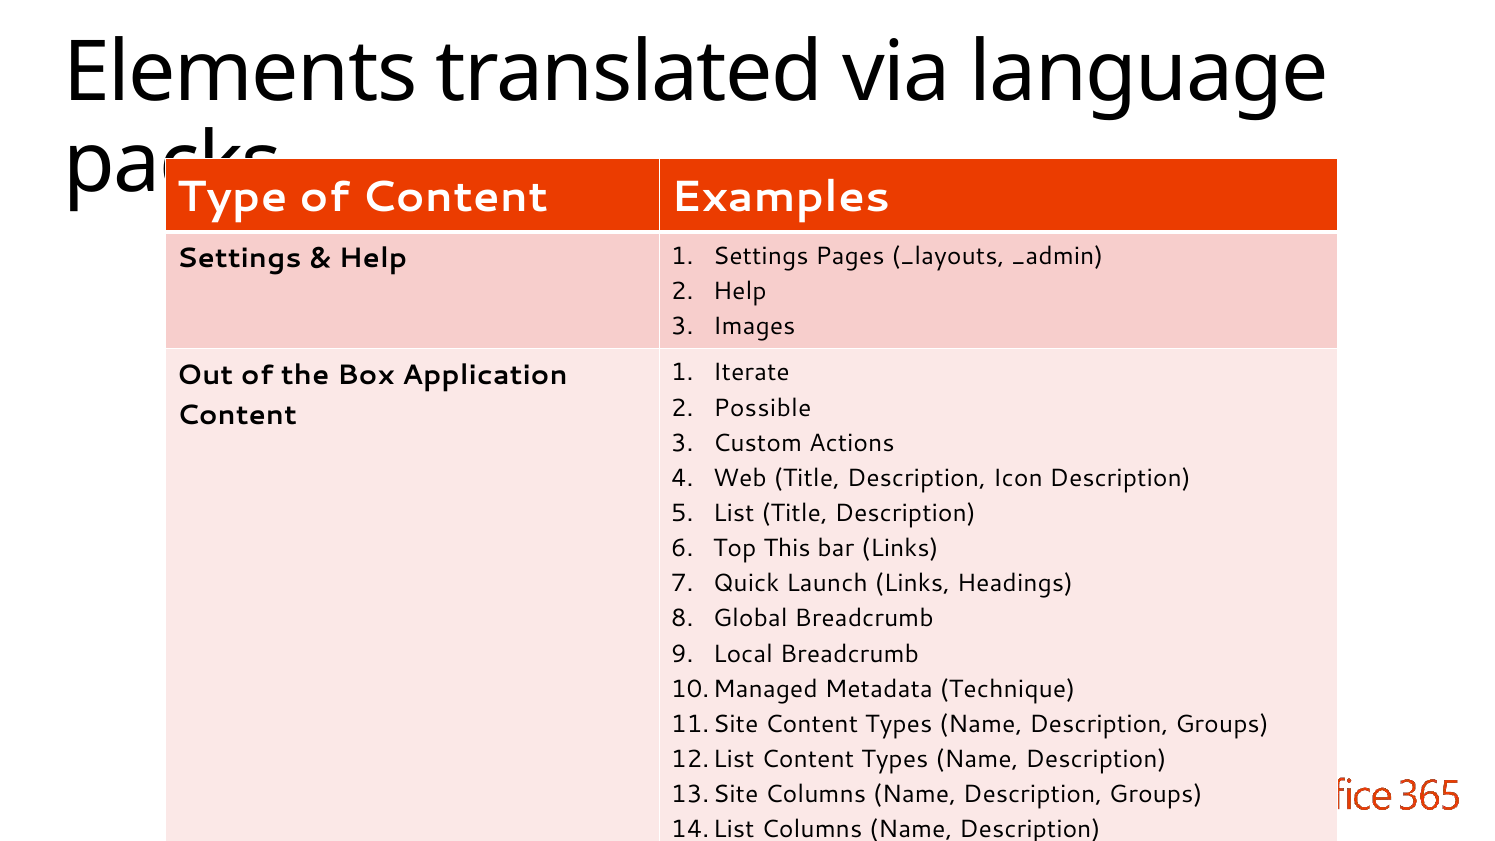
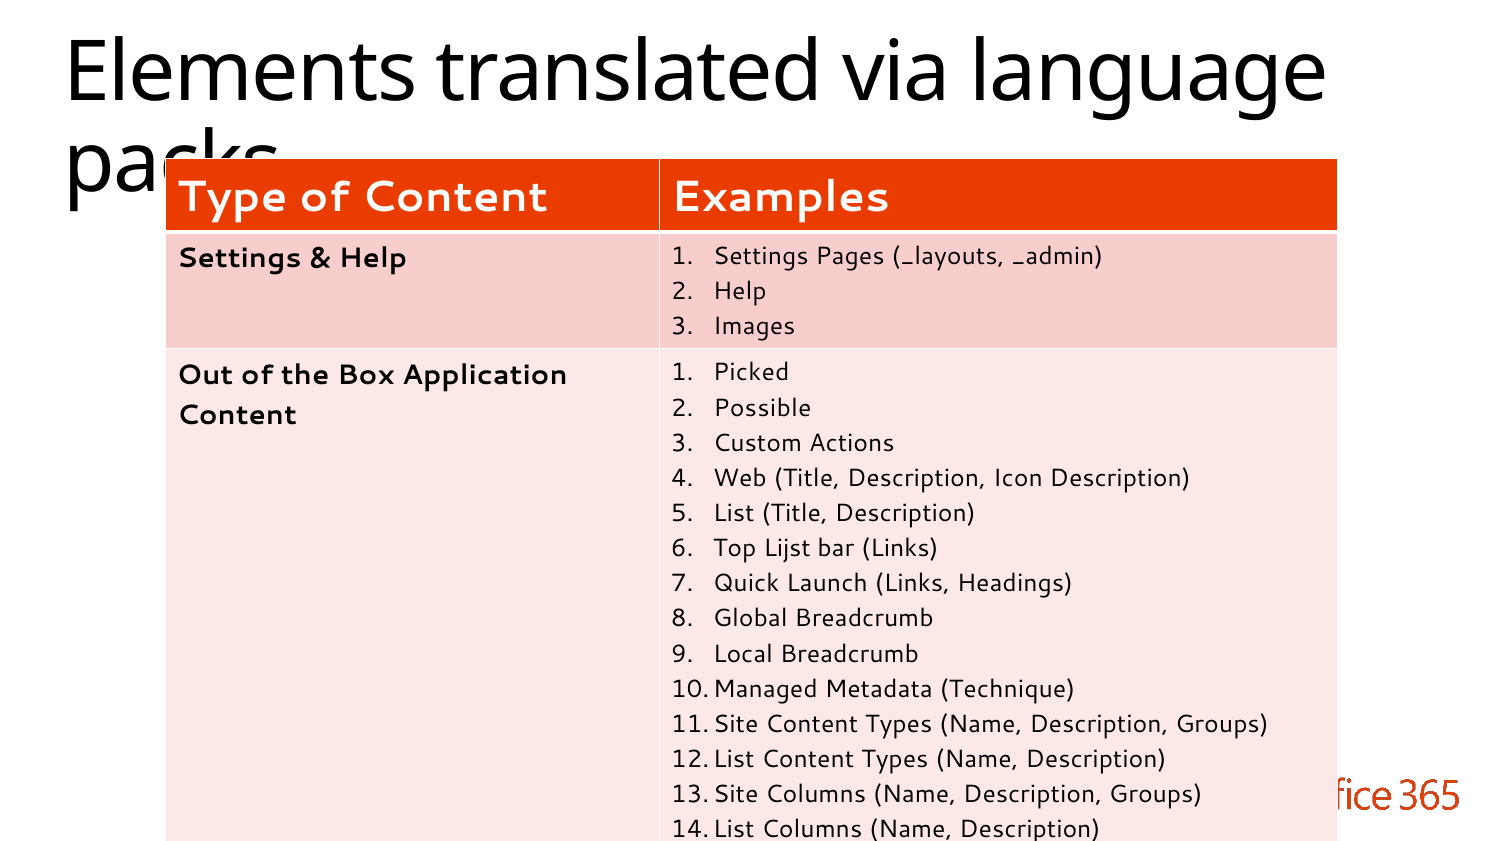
Iterate: Iterate -> Picked
This: This -> Lijst
